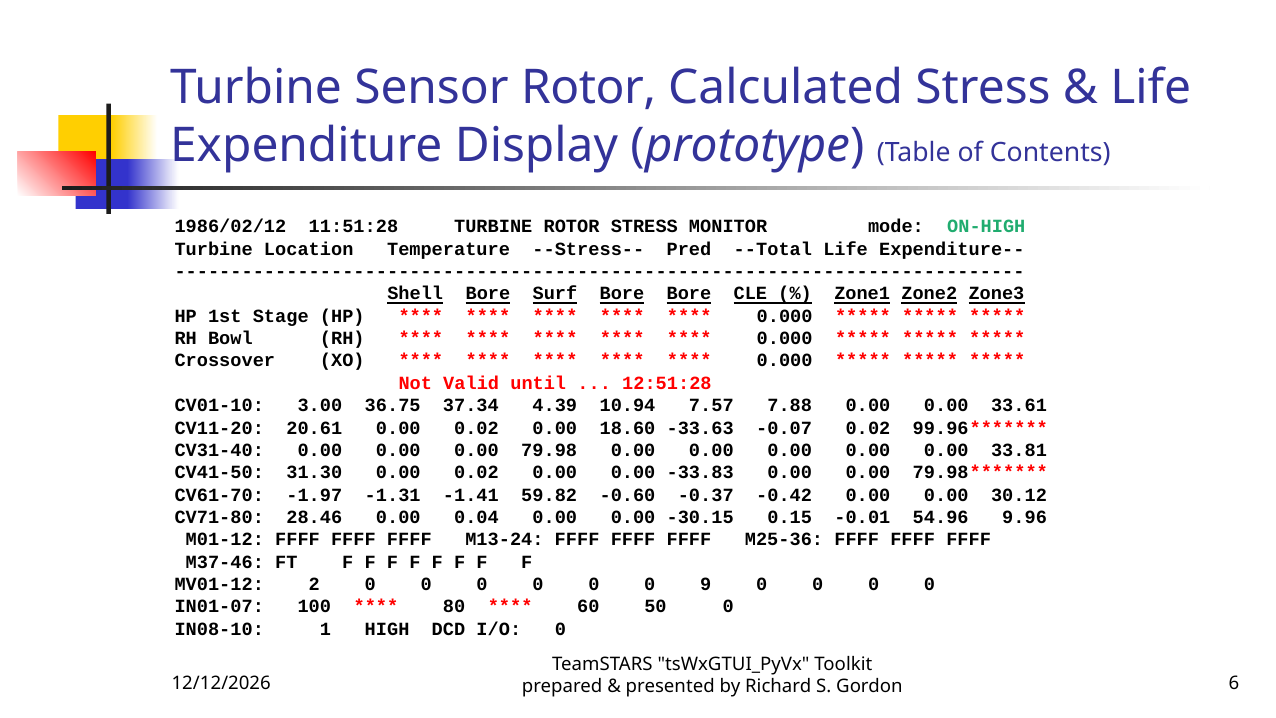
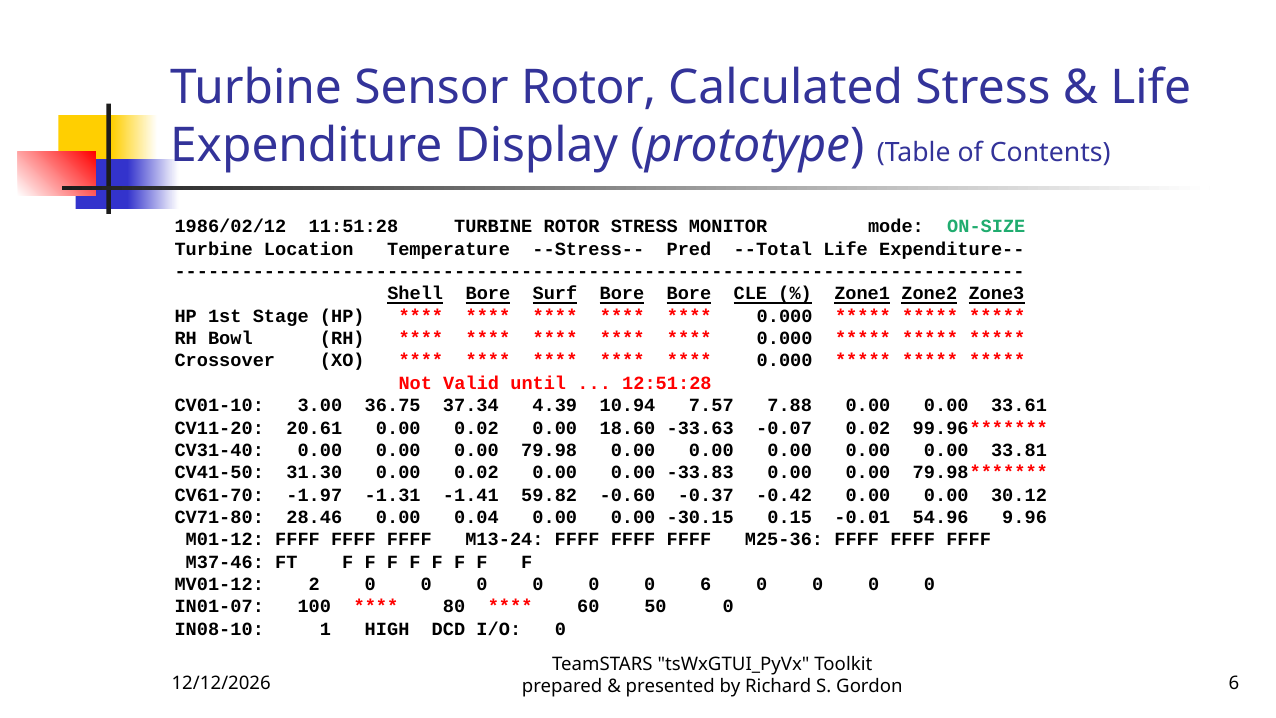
ON‑HIGH: ON‑HIGH -> ON‑SIZE
0 9: 9 -> 6
